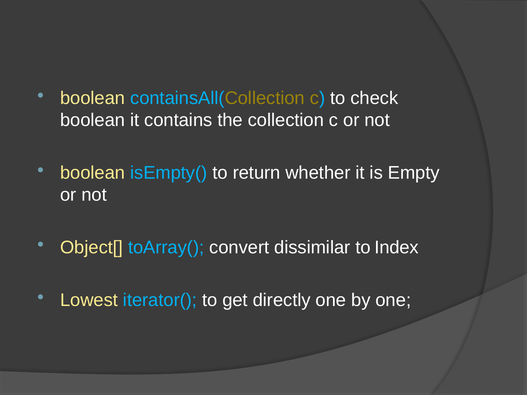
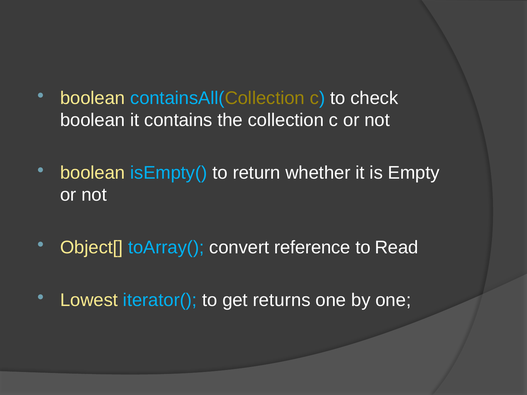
dissimilar: dissimilar -> reference
Index: Index -> Read
directly: directly -> returns
